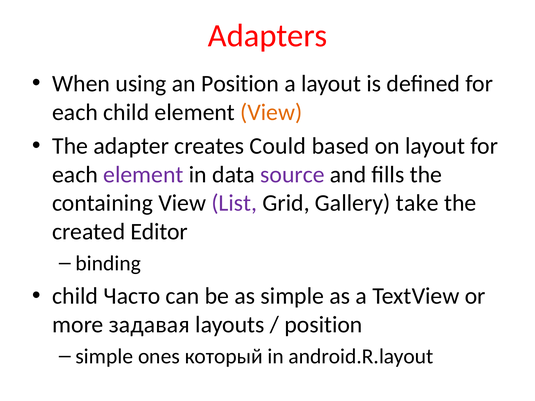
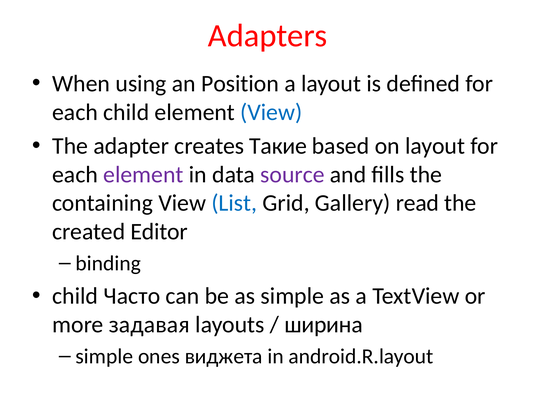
View at (271, 112) colour: orange -> blue
Could: Could -> Такие
List colour: purple -> blue
take: take -> read
position at (323, 325): position -> ширина
который: который -> виджета
